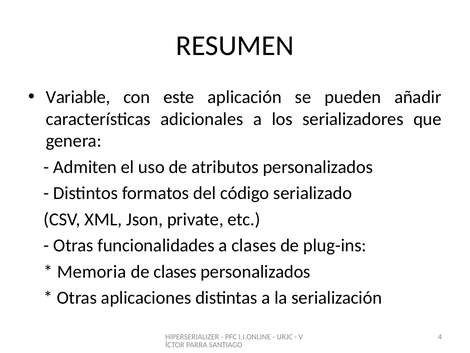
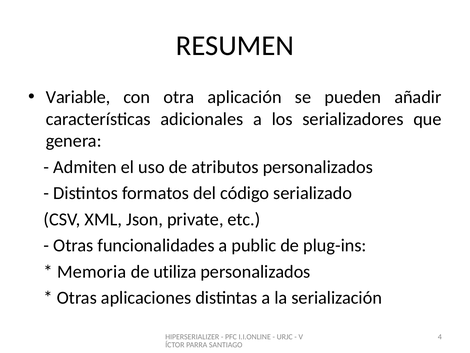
este: este -> otra
a clases: clases -> public
de clases: clases -> utiliza
